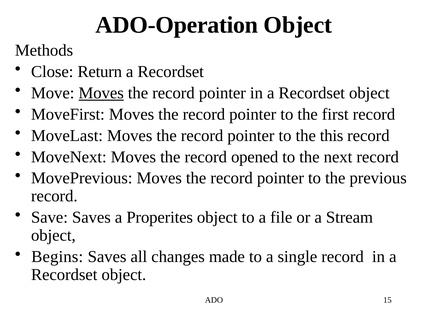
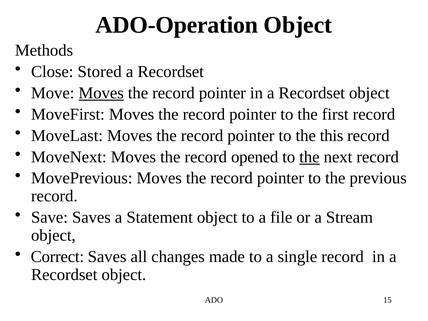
Return: Return -> Stored
the at (309, 157) underline: none -> present
Properites: Properites -> Statement
Begins: Begins -> Correct
